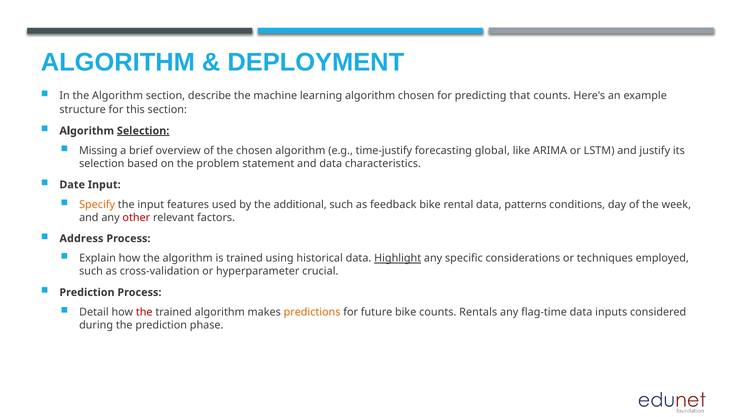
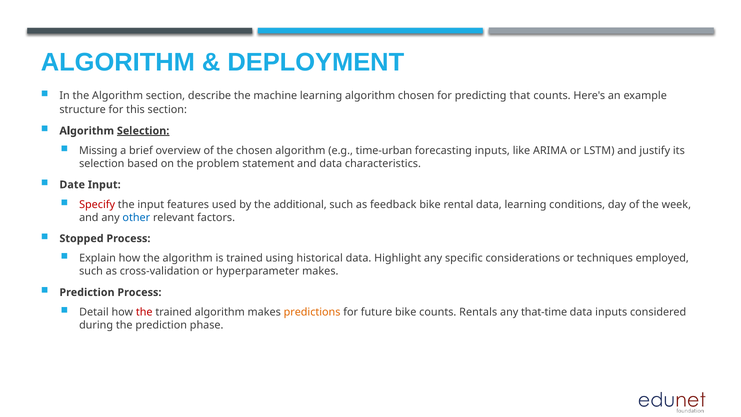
time-justify: time-justify -> time-urban
forecasting global: global -> inputs
Specify colour: orange -> red
data patterns: patterns -> learning
other colour: red -> blue
Address: Address -> Stopped
Highlight underline: present -> none
hyperparameter crucial: crucial -> makes
flag-time: flag-time -> that-time
